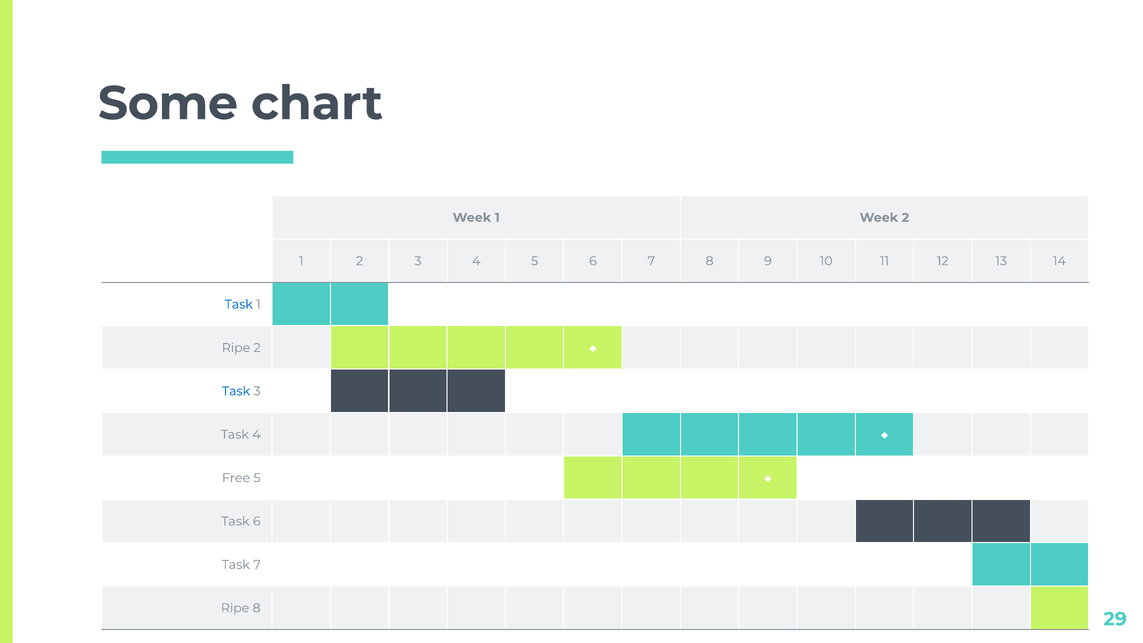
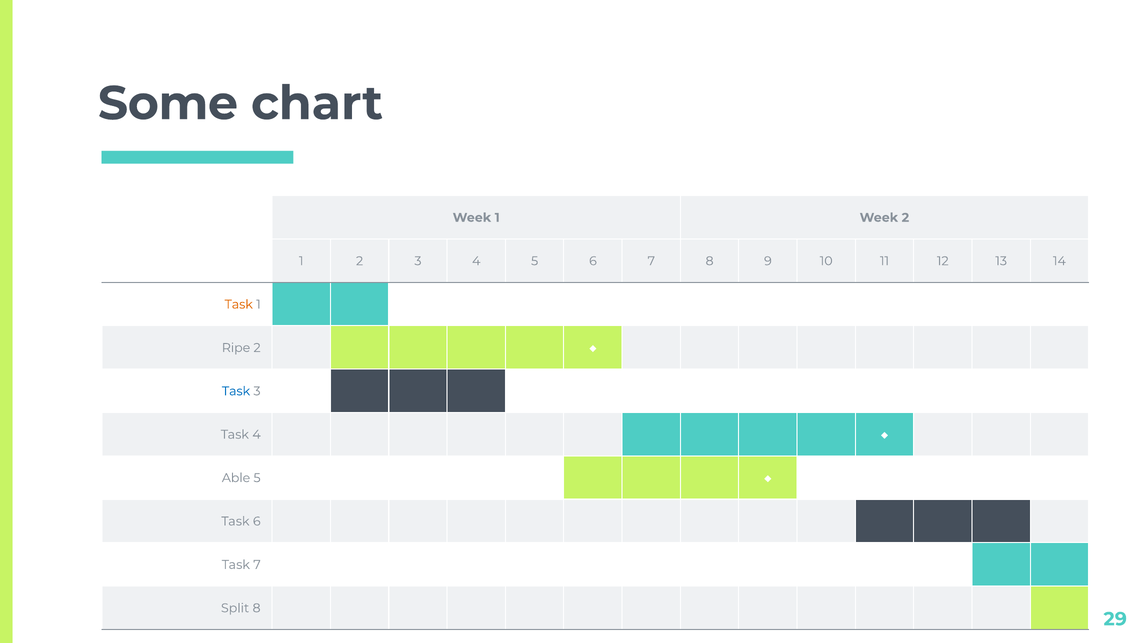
Task at (239, 304) colour: blue -> orange
Free: Free -> Able
Ripe at (235, 608): Ripe -> Split
